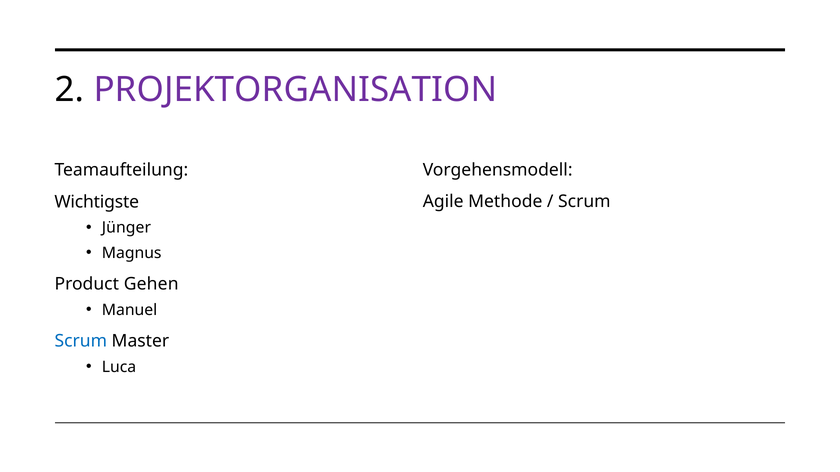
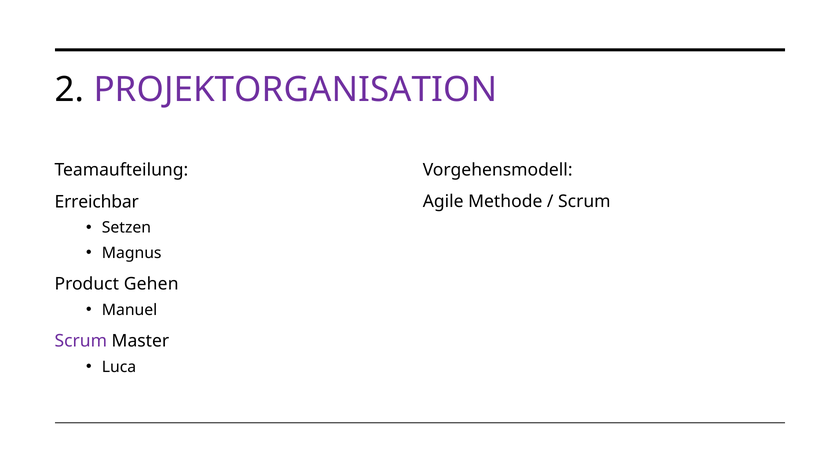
Wichtigste: Wichtigste -> Erreichbar
Jünger: Jünger -> Setzen
Scrum at (81, 341) colour: blue -> purple
